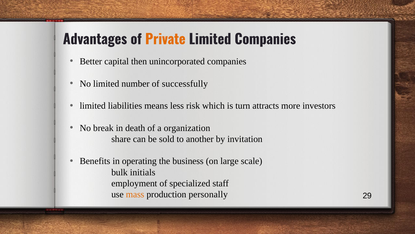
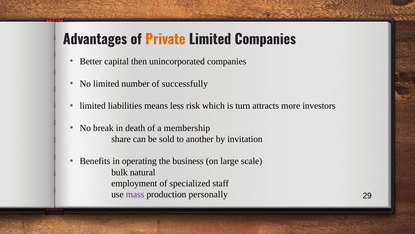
organization: organization -> membership
initials: initials -> natural
mass colour: orange -> purple
